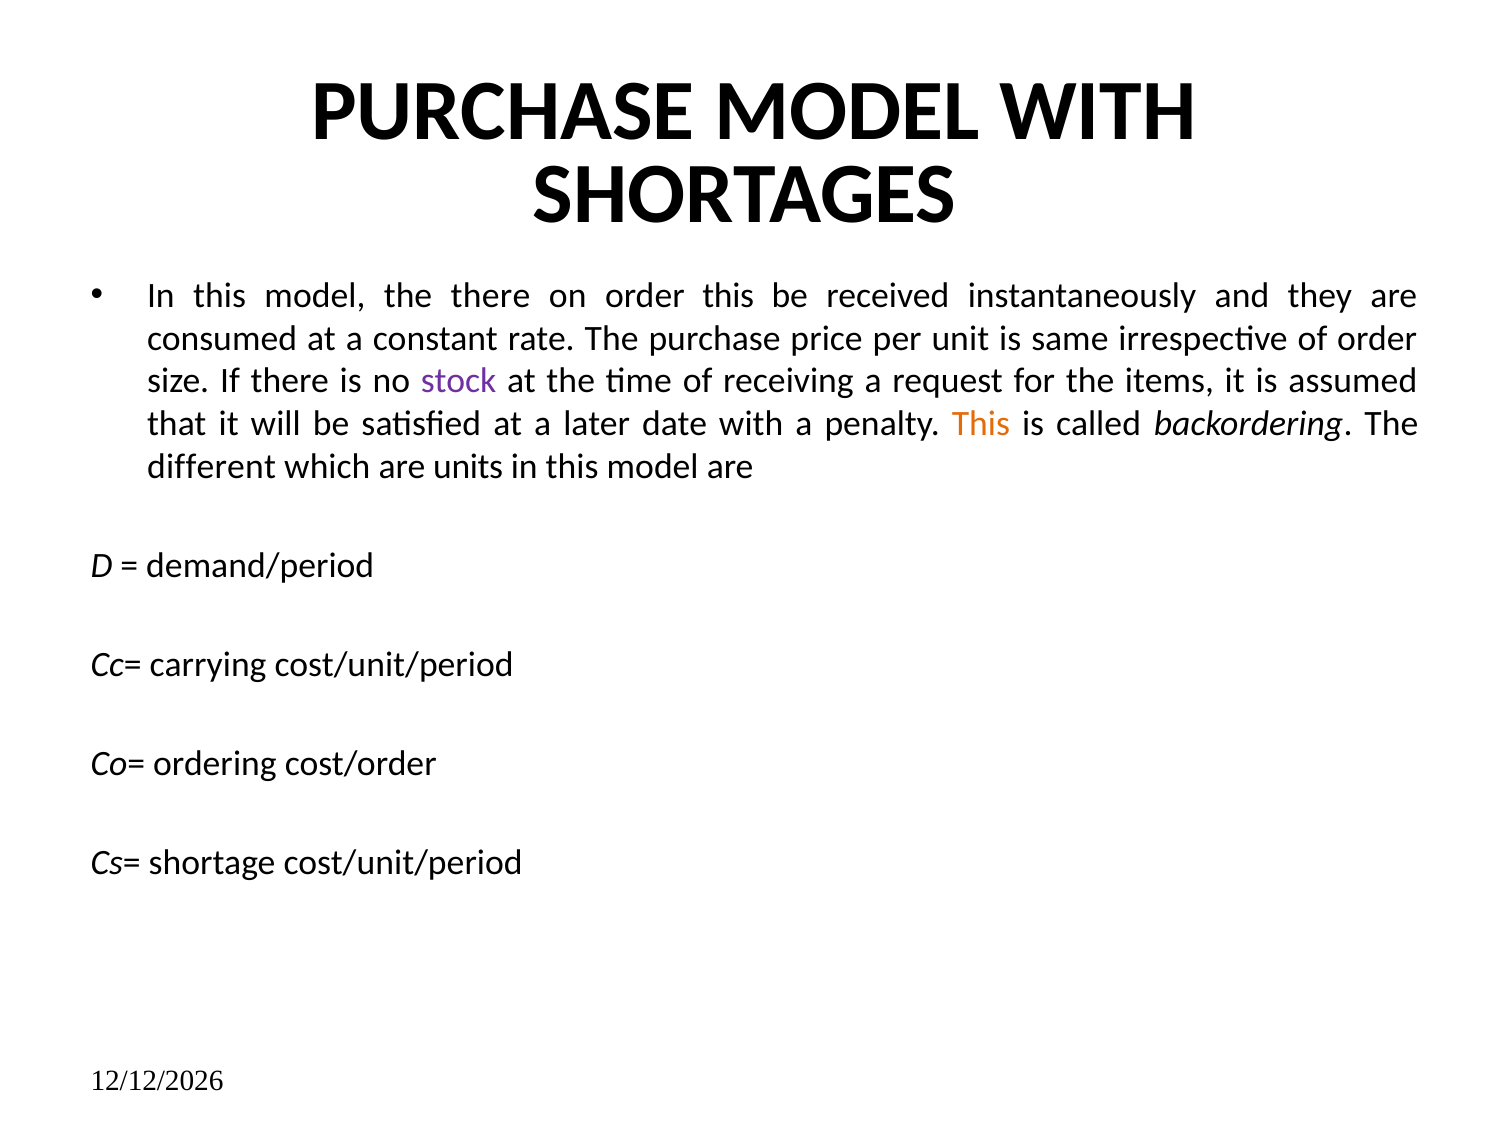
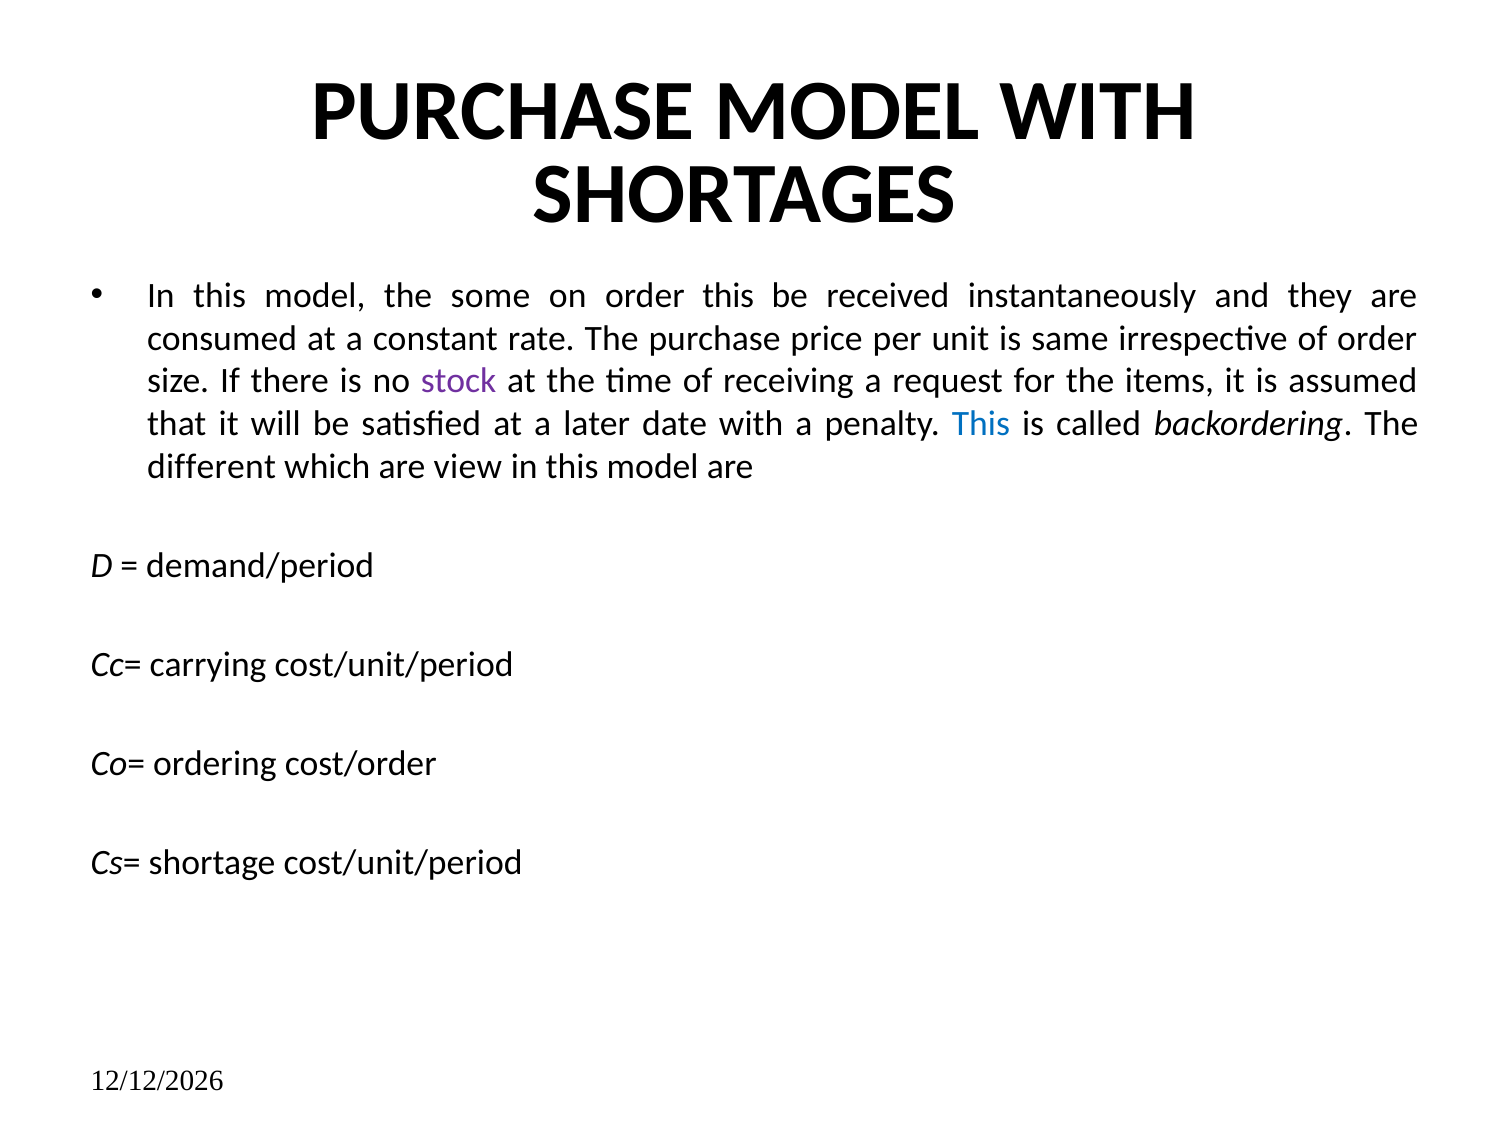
the there: there -> some
This at (981, 424) colour: orange -> blue
units: units -> view
